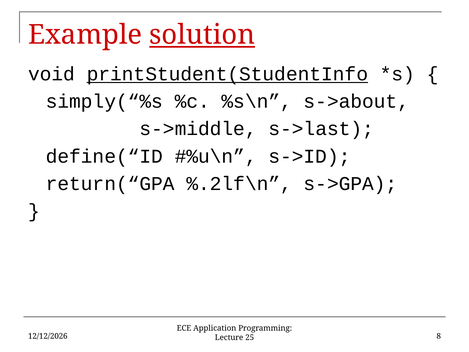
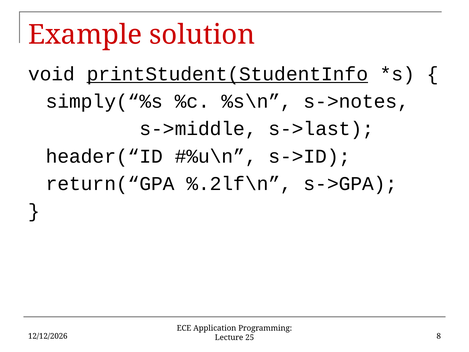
solution underline: present -> none
s->about: s->about -> s->notes
define(“ID: define(“ID -> header(“ID
